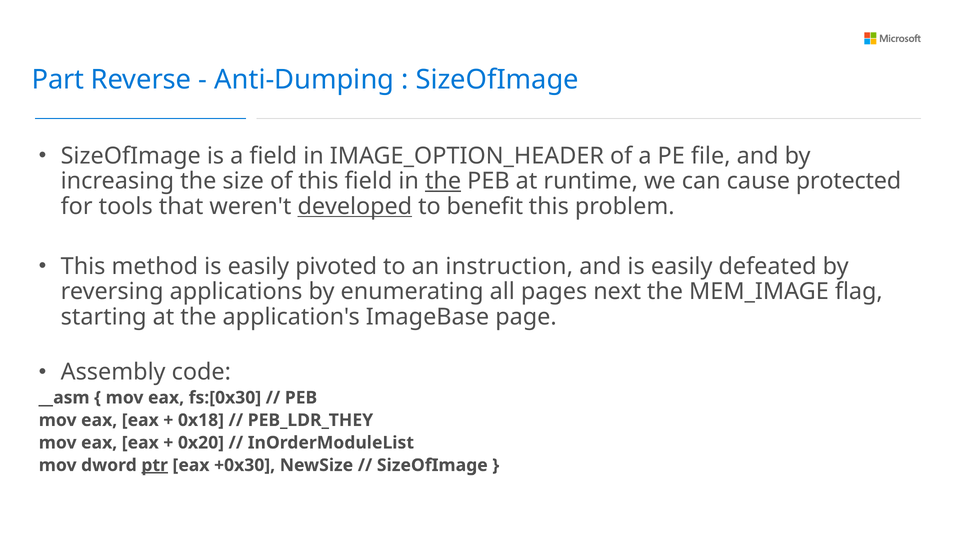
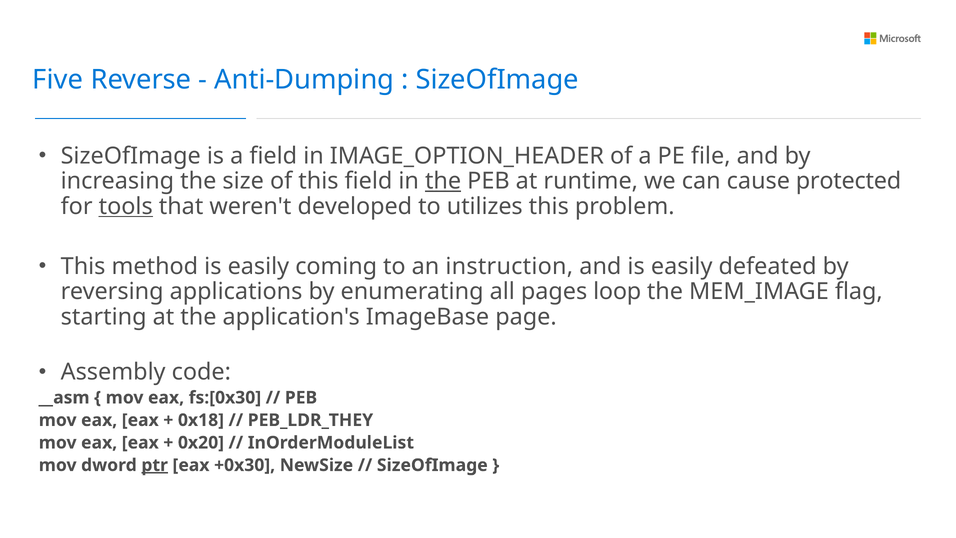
Part: Part -> Five
tools underline: none -> present
developed underline: present -> none
benefit: benefit -> utilizes
pivoted: pivoted -> coming
next: next -> loop
